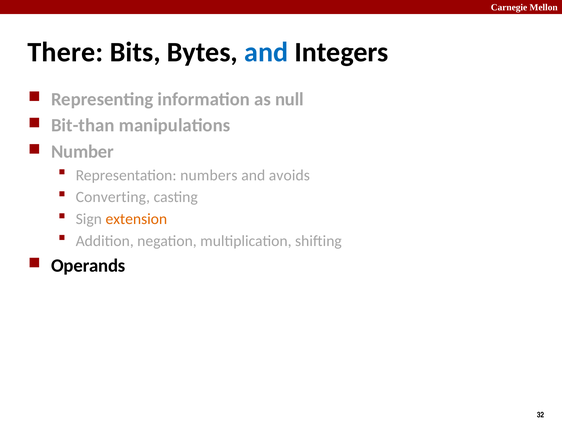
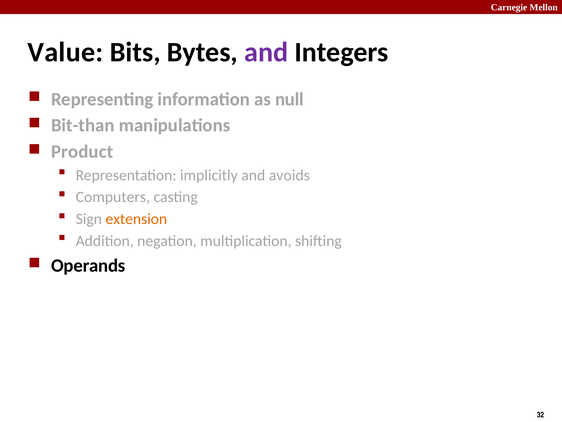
There: There -> Value
and at (266, 52) colour: blue -> purple
Number: Number -> Product
numbers: numbers -> implicitly
Converting: Converting -> Computers
